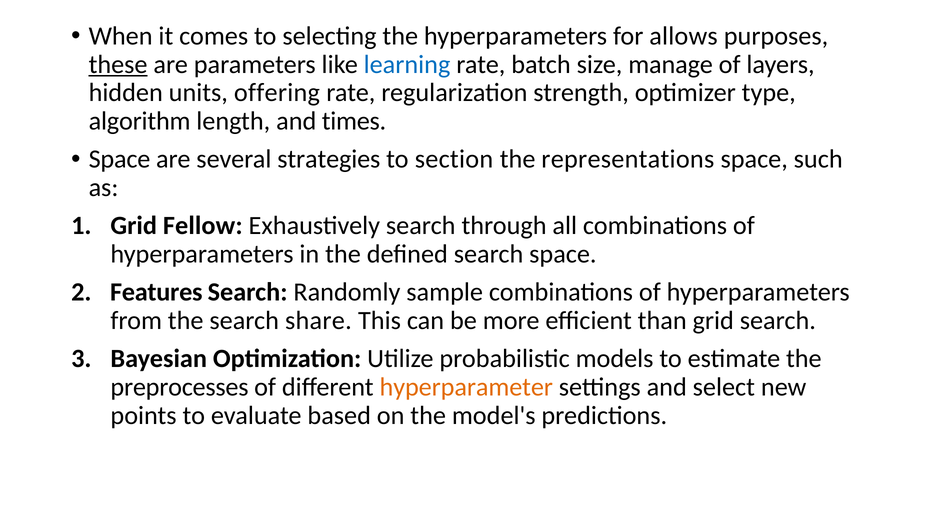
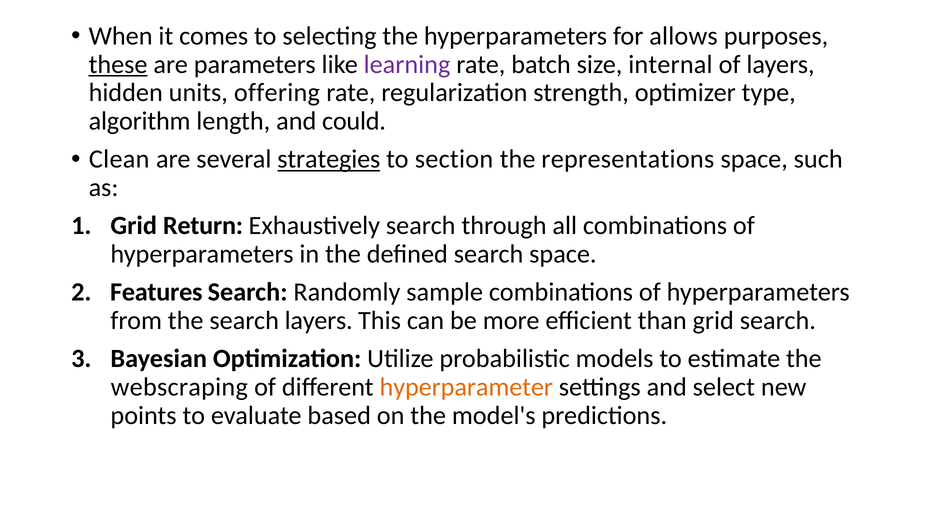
learning colour: blue -> purple
manage: manage -> internal
times: times -> could
Space at (119, 159): Space -> Clean
strategies underline: none -> present
Fellow: Fellow -> Return
search share: share -> layers
preprocesses: preprocesses -> webscraping
